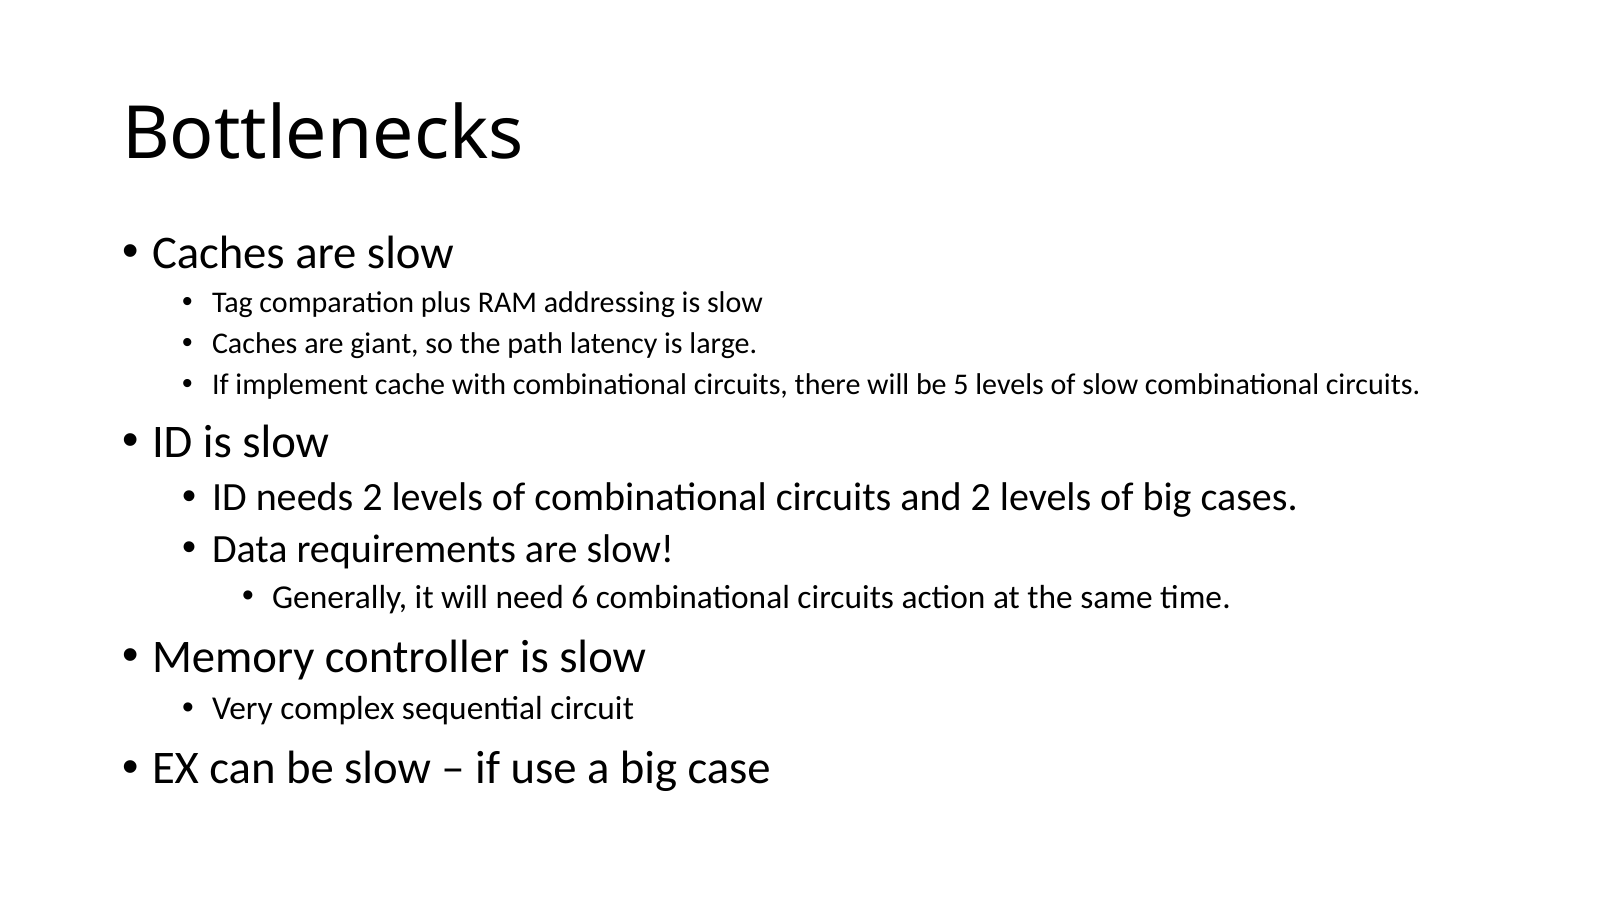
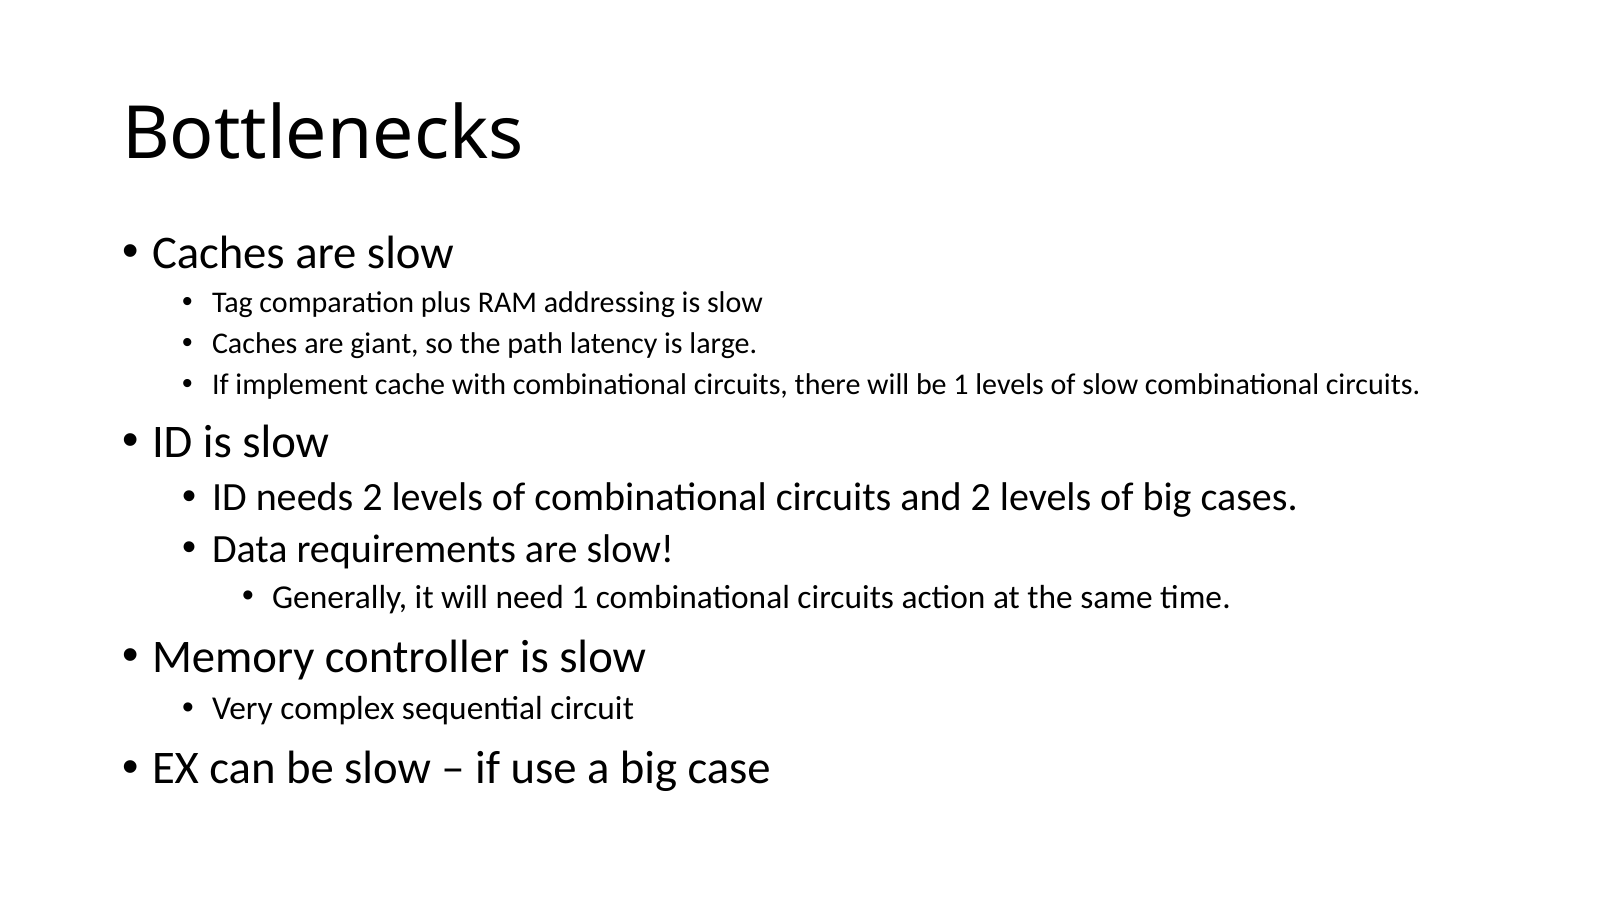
be 5: 5 -> 1
need 6: 6 -> 1
